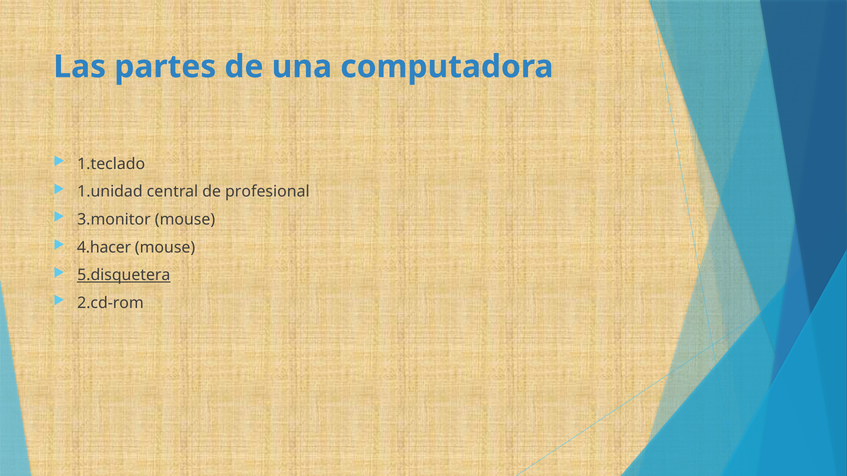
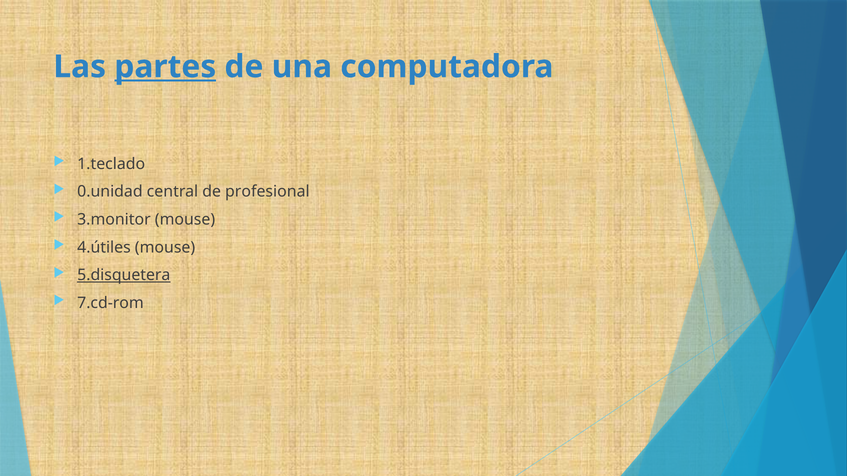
partes underline: none -> present
1.unidad: 1.unidad -> 0.unidad
4.hacer: 4.hacer -> 4.útiles
2.cd-rom: 2.cd-rom -> 7.cd-rom
